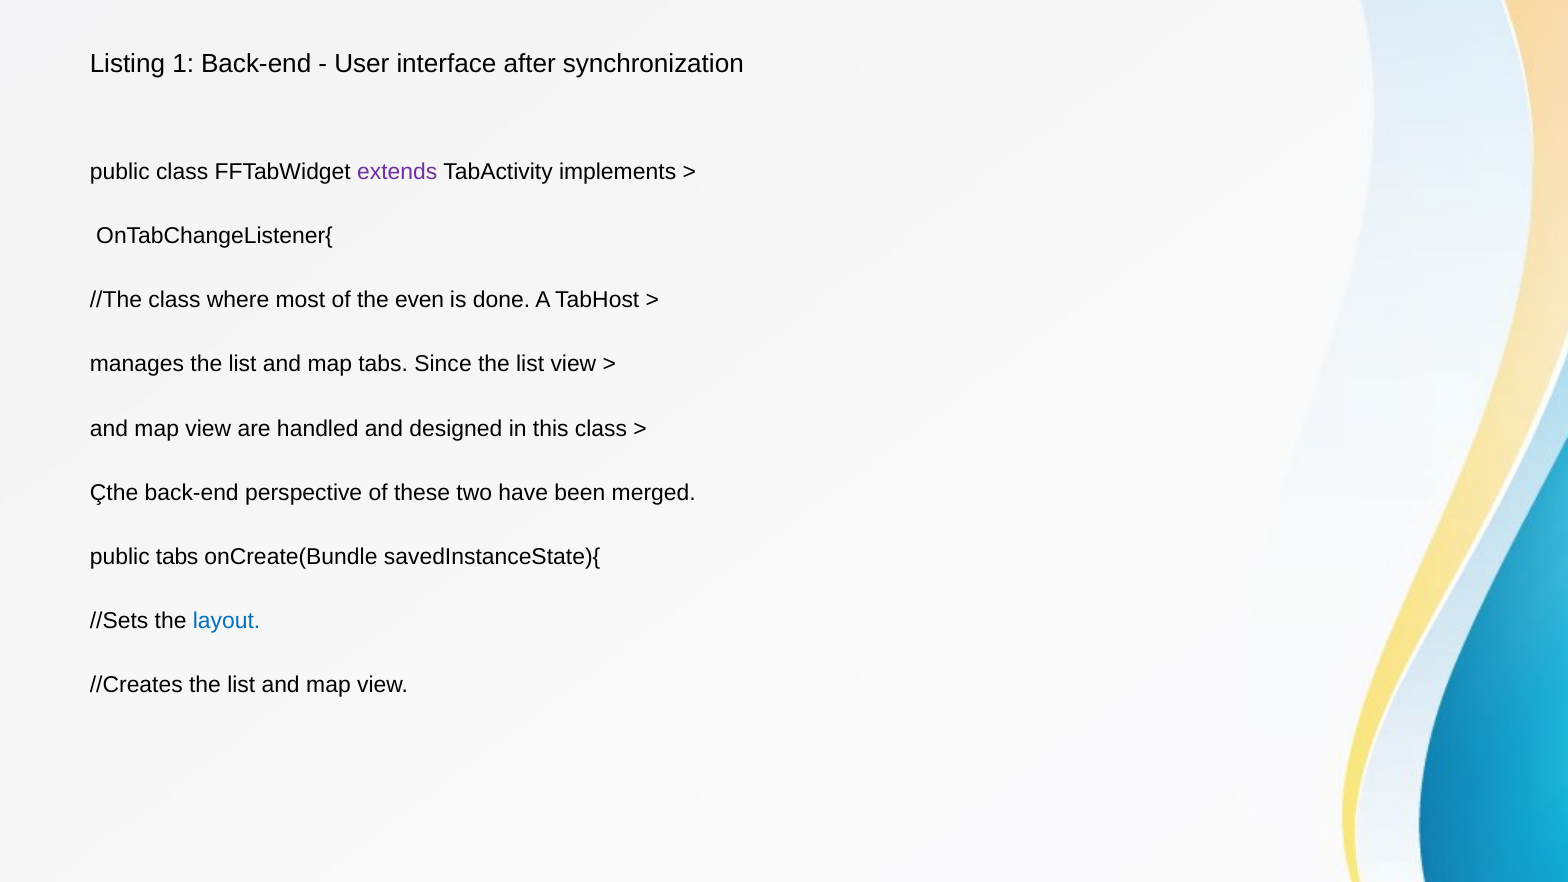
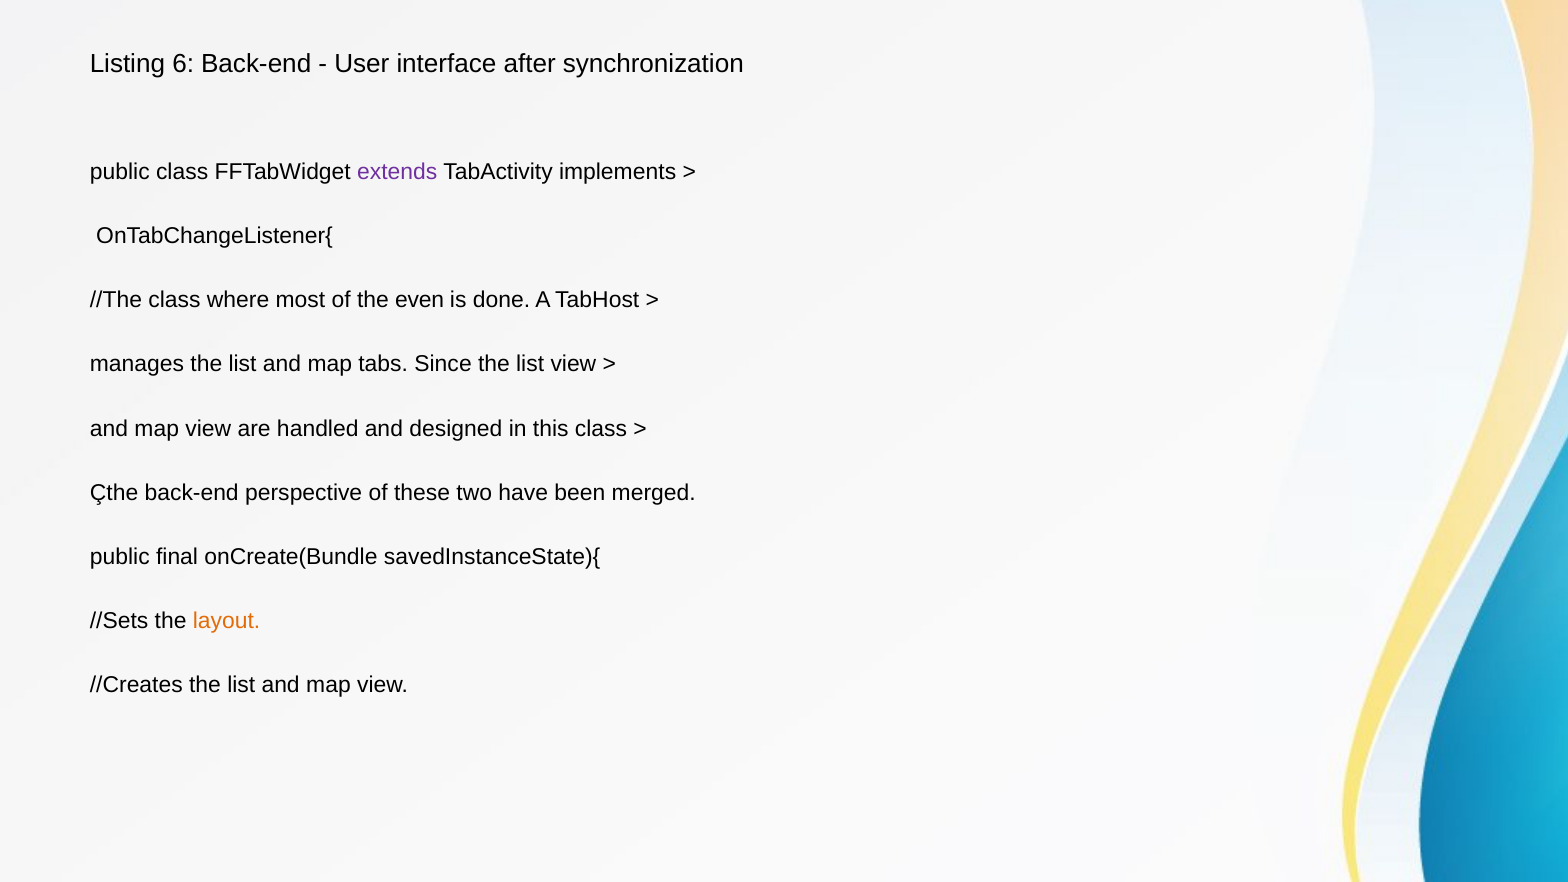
1: 1 -> 6
public tabs: tabs -> final
layout colour: blue -> orange
